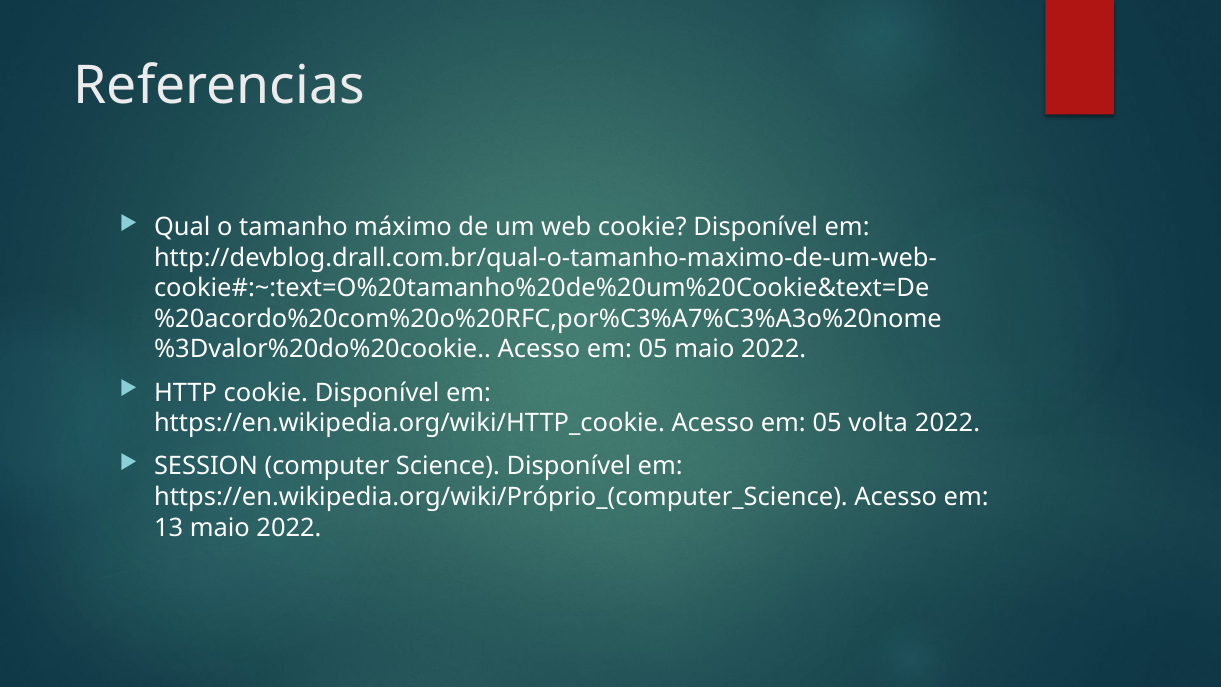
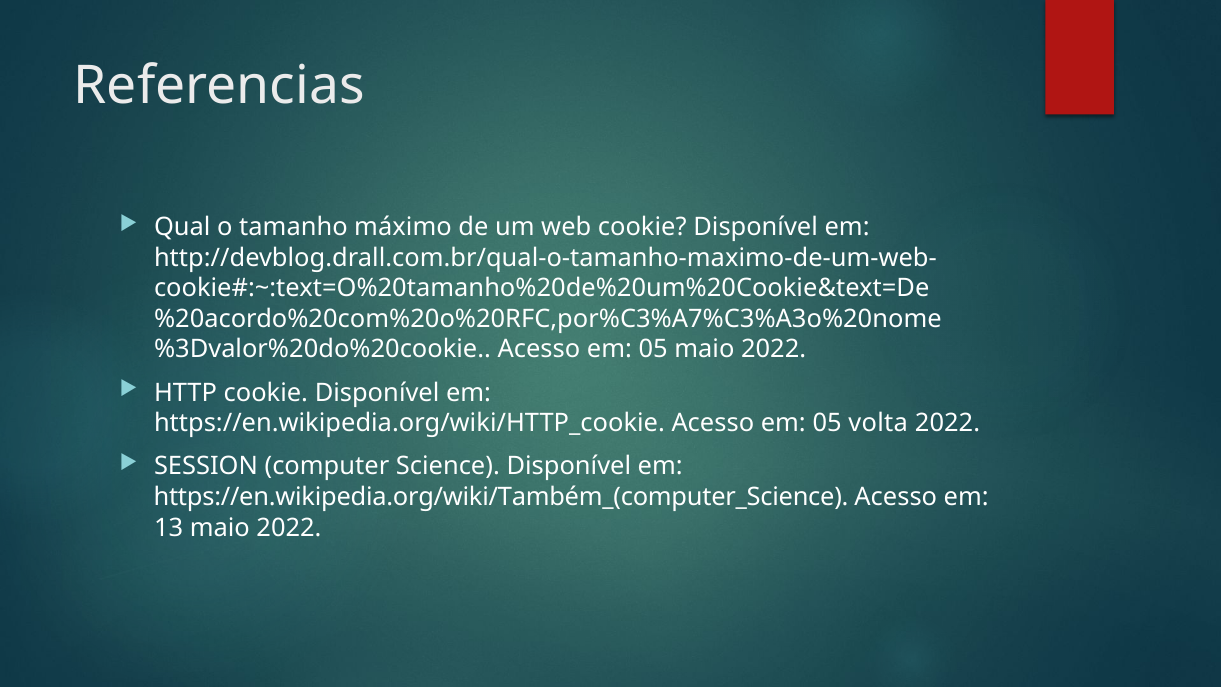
https://en.wikipedia.org/wiki/Próprio_(computer_Science: https://en.wikipedia.org/wiki/Próprio_(computer_Science -> https://en.wikipedia.org/wiki/Também_(computer_Science
